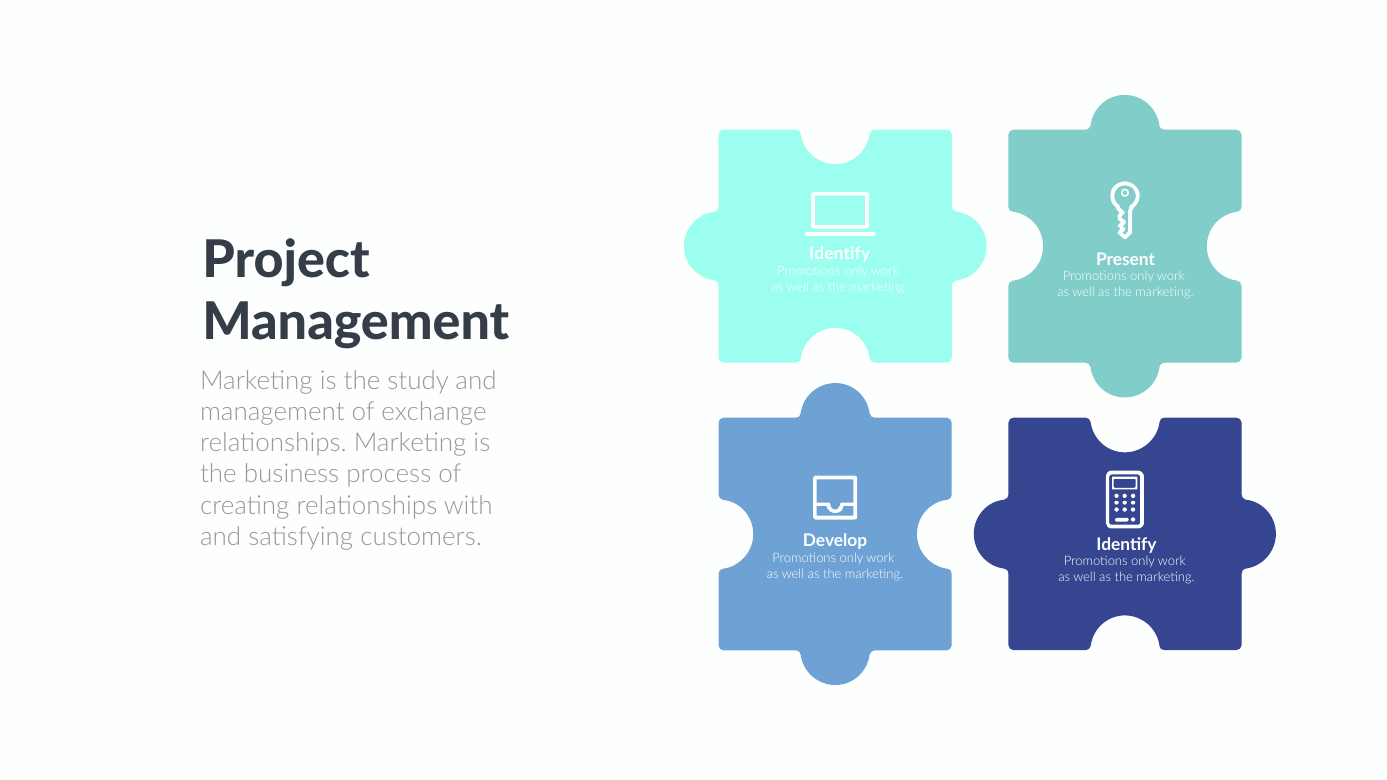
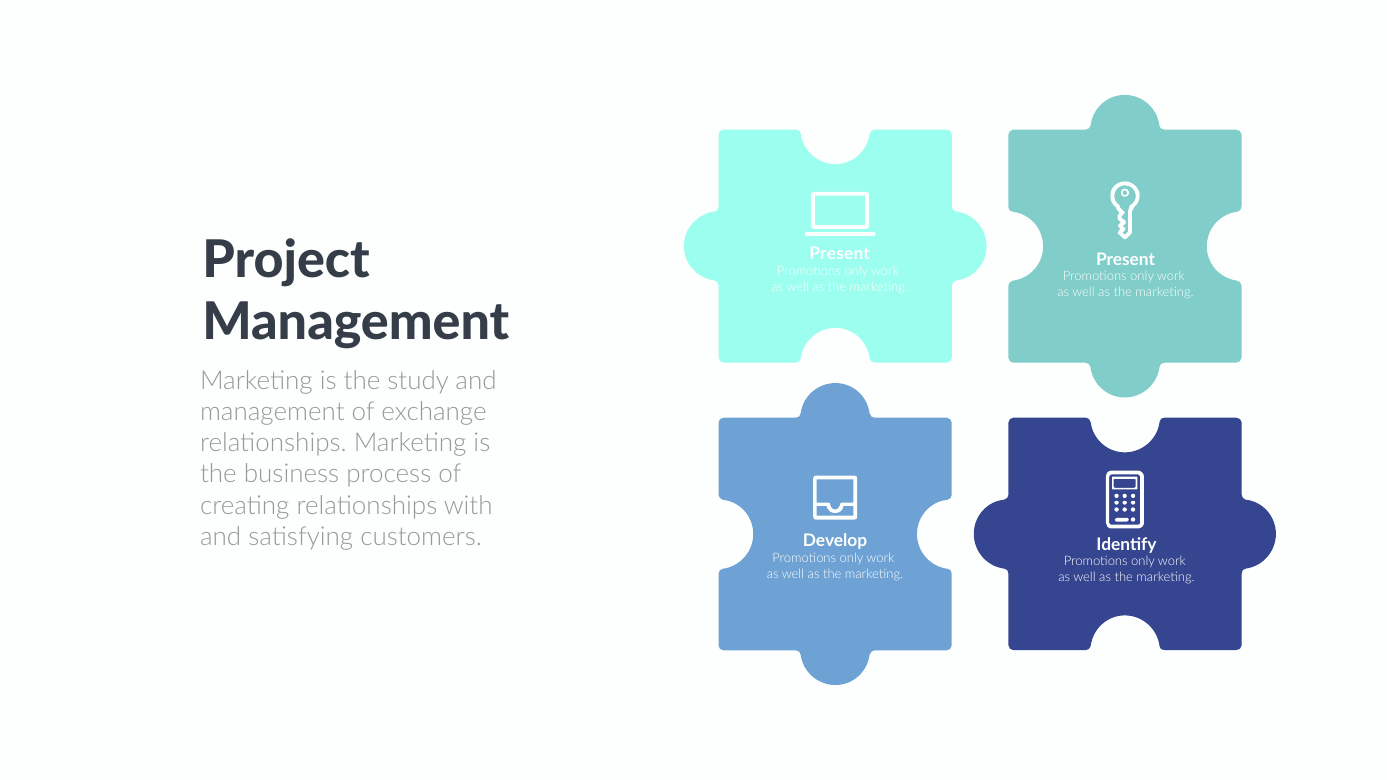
Identify at (840, 254): Identify -> Present
